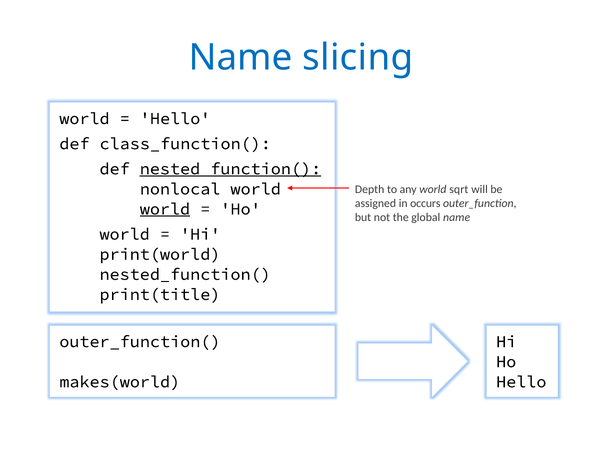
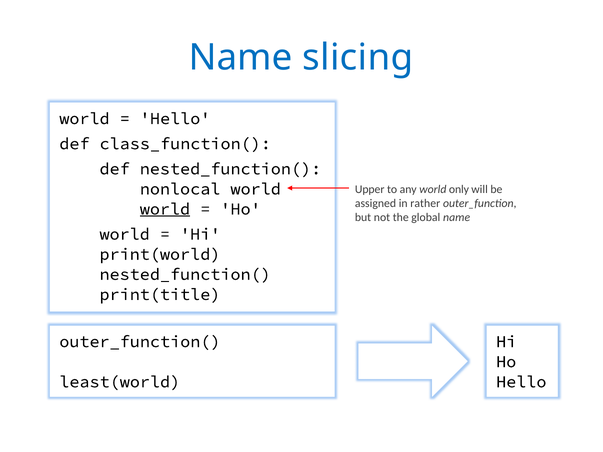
nested_function( at (230, 169) underline: present -> none
Depth: Depth -> Upper
sqrt: sqrt -> only
occurs: occurs -> rather
makes(world: makes(world -> least(world
